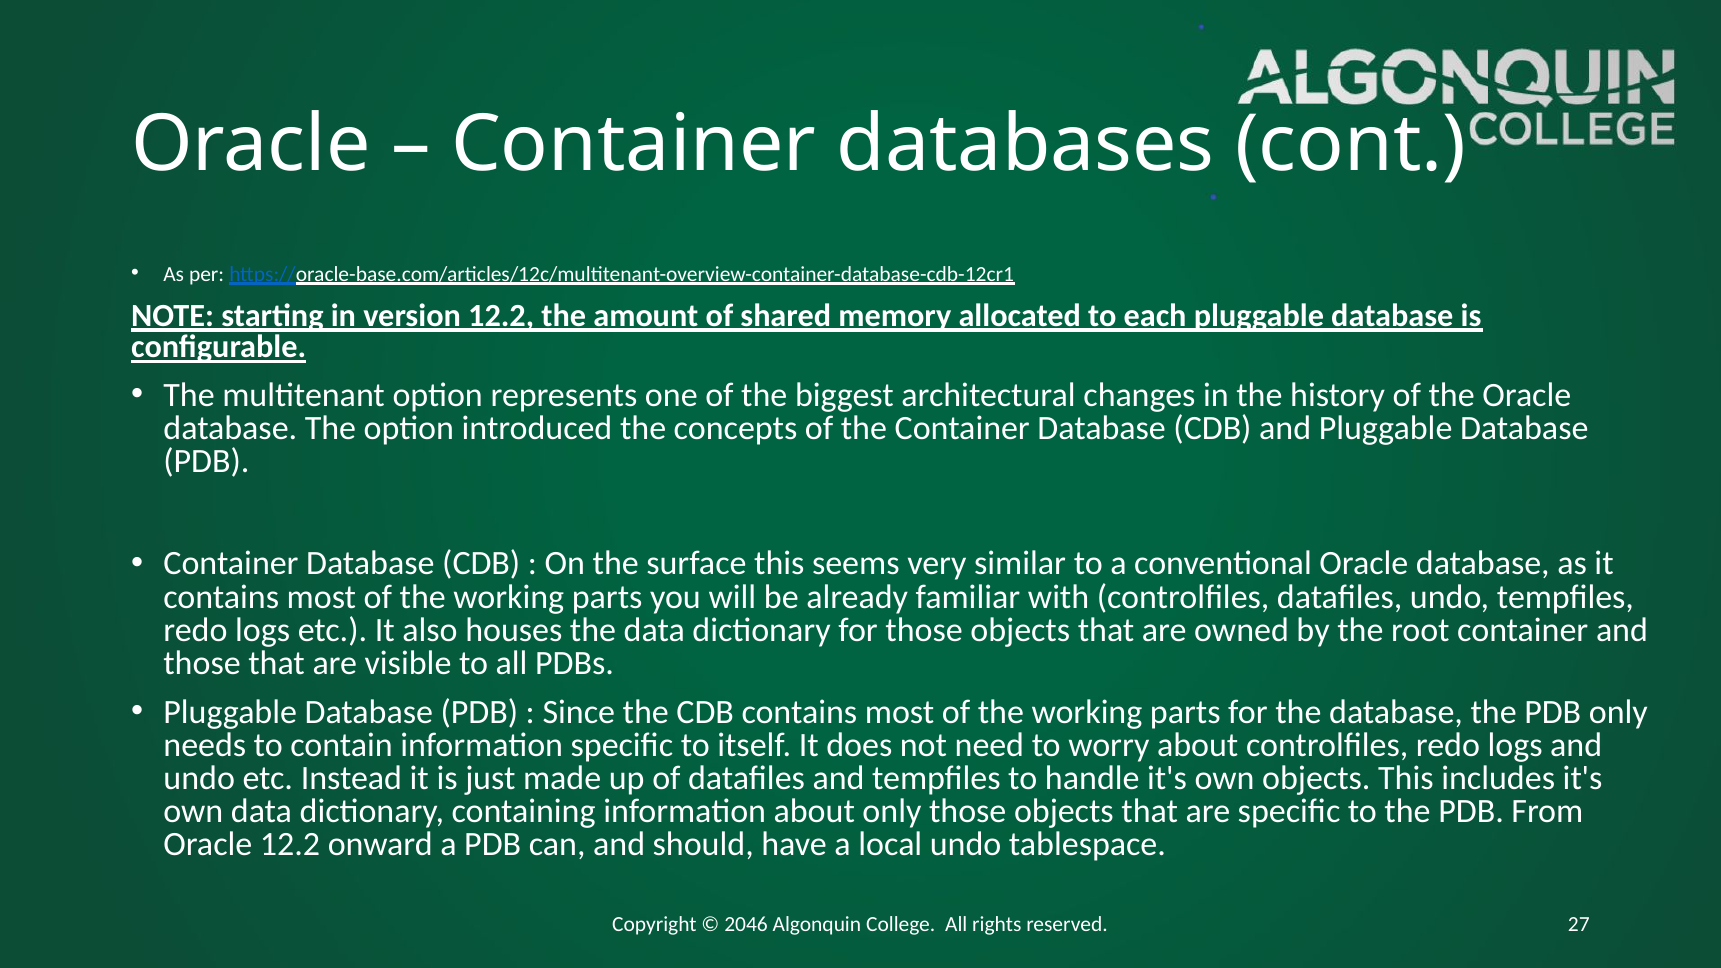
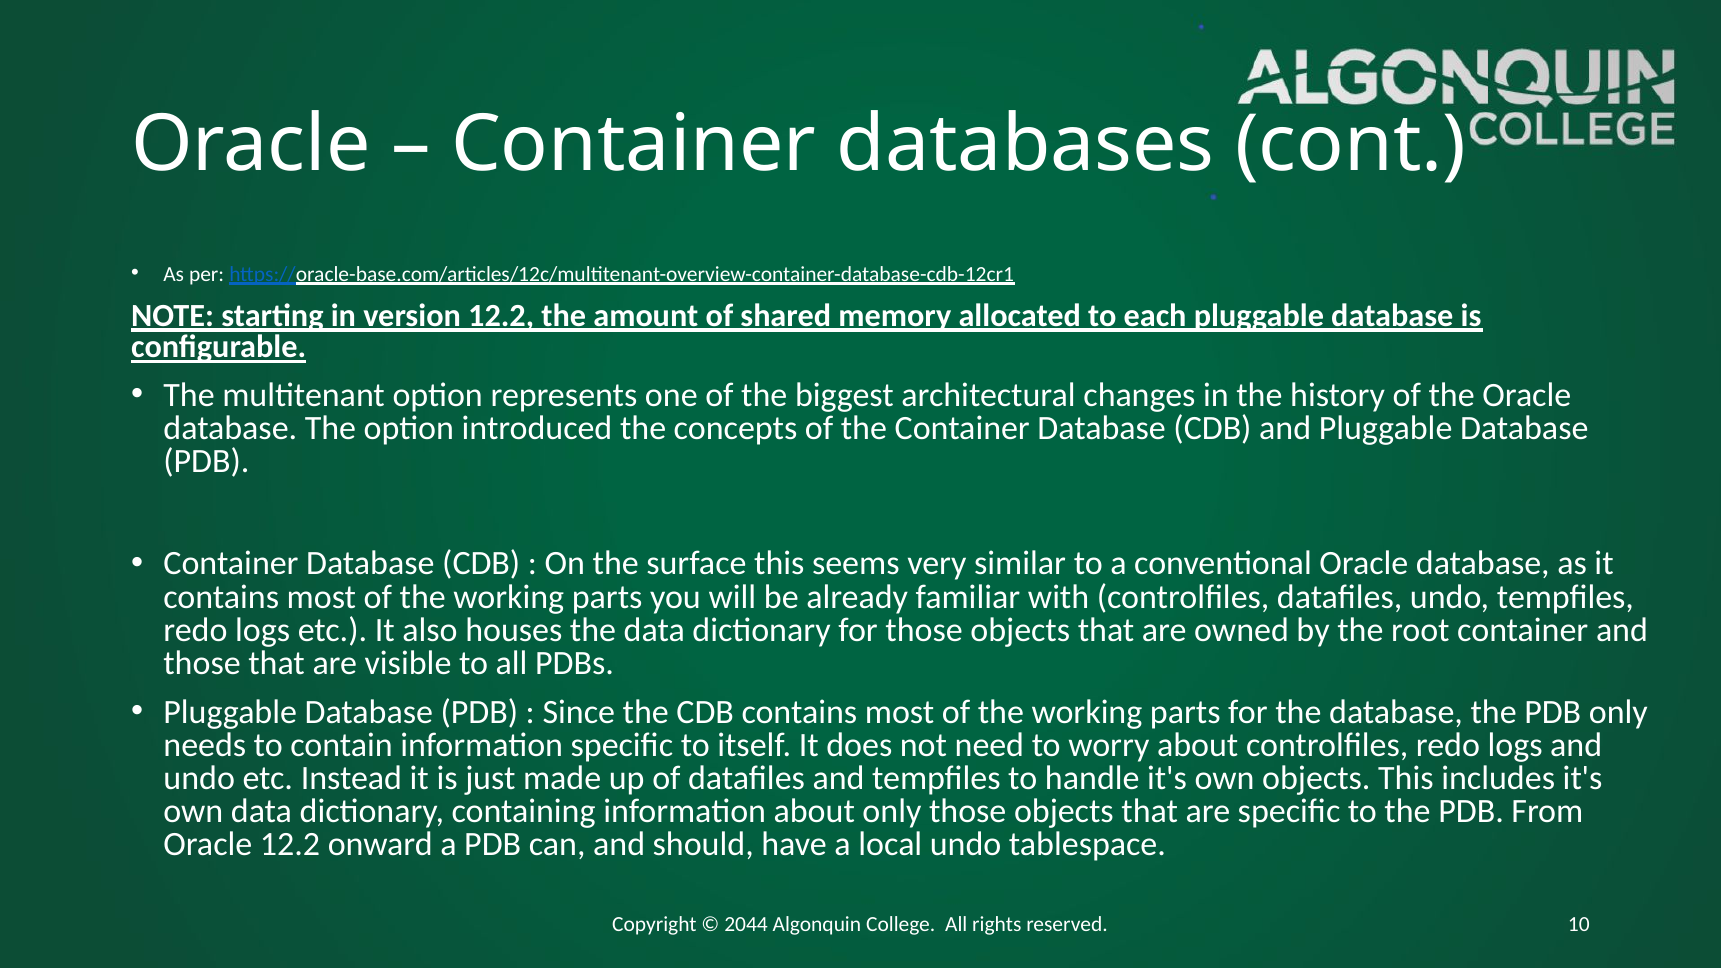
2046: 2046 -> 2044
27: 27 -> 10
